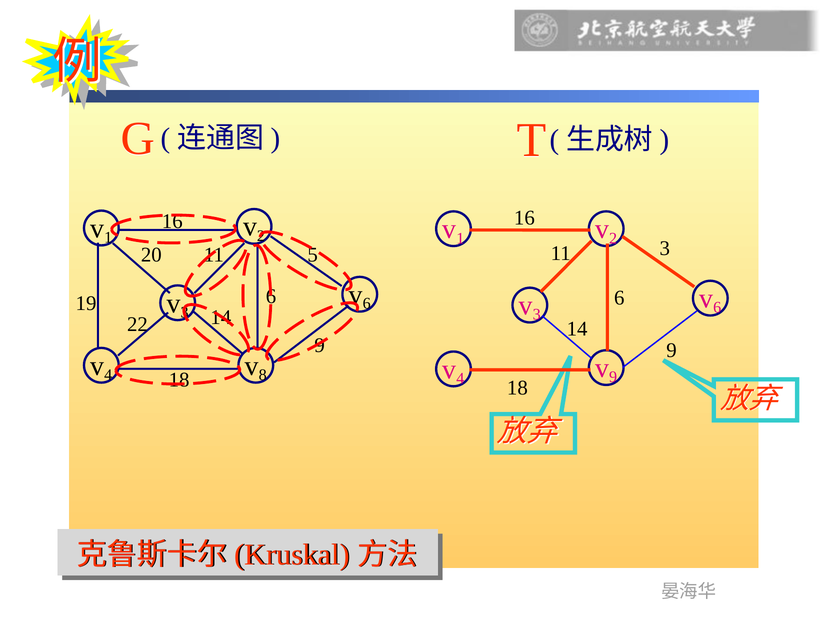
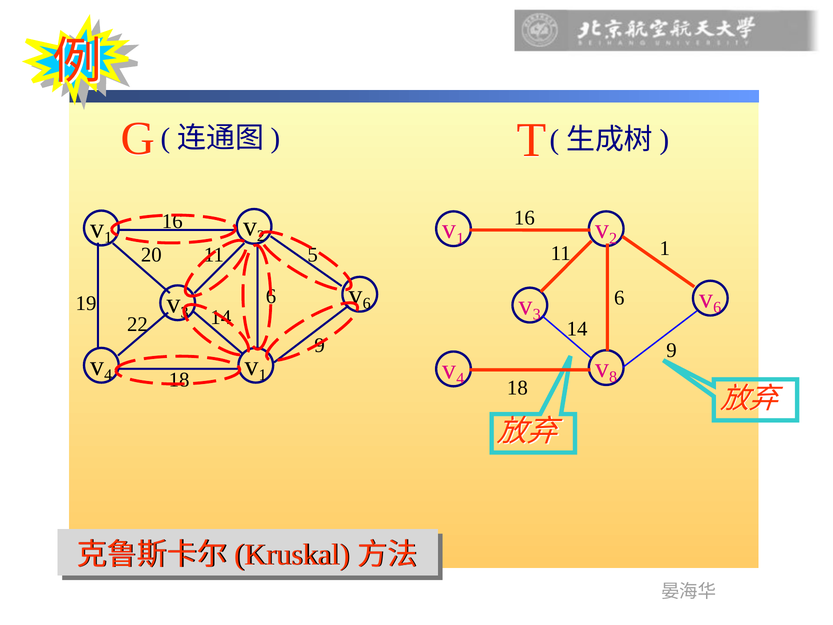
3 at (665, 248): 3 -> 1
8 at (263, 375): 8 -> 1
9 at (613, 377): 9 -> 8
